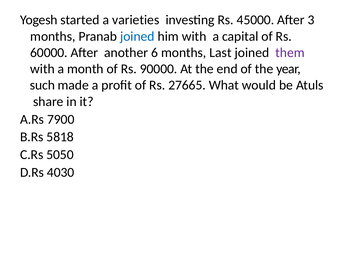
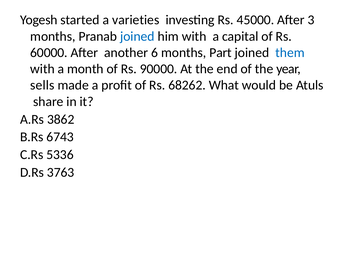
Last: Last -> Part
them colour: purple -> blue
such: such -> sells
27665: 27665 -> 68262
7900: 7900 -> 3862
5818: 5818 -> 6743
5050: 5050 -> 5336
4030: 4030 -> 3763
